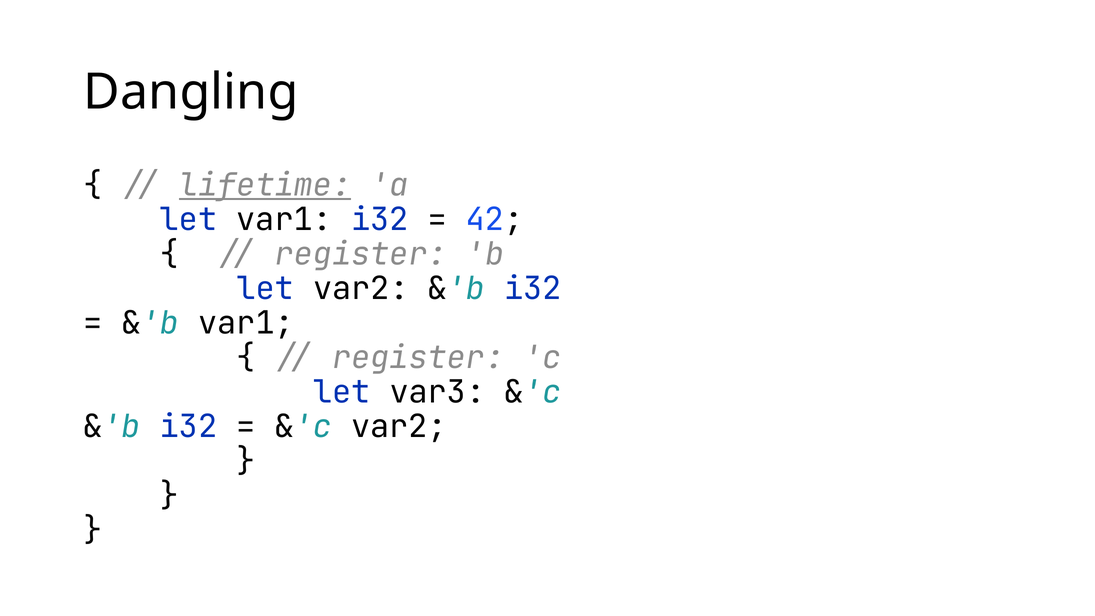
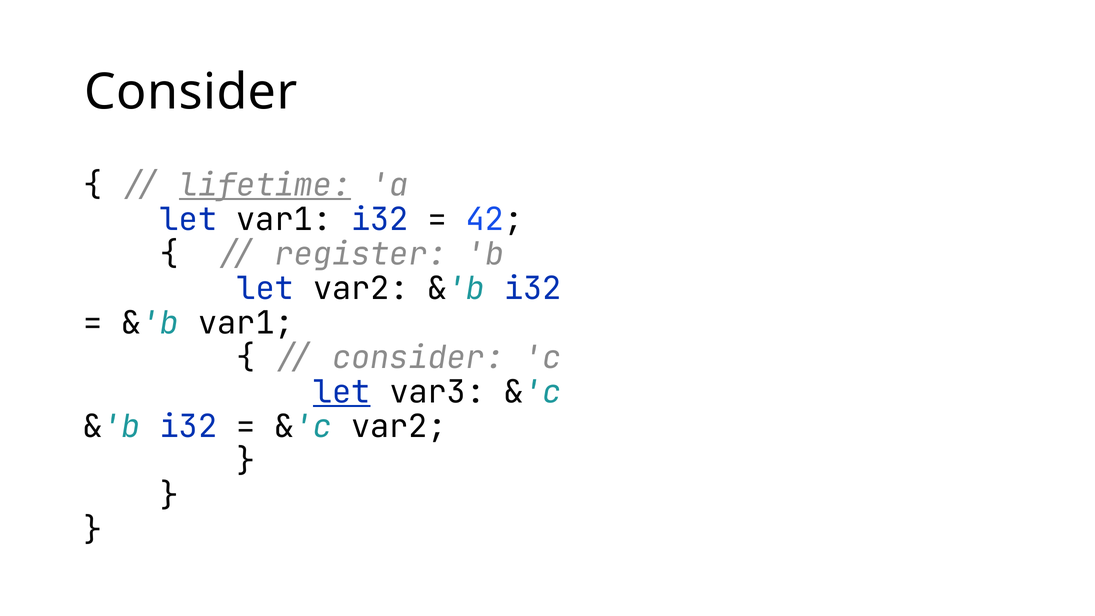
Dangling at (191, 92): Dangling -> Consider
register at (418, 358): register -> consider
let at (342, 392) underline: none -> present
